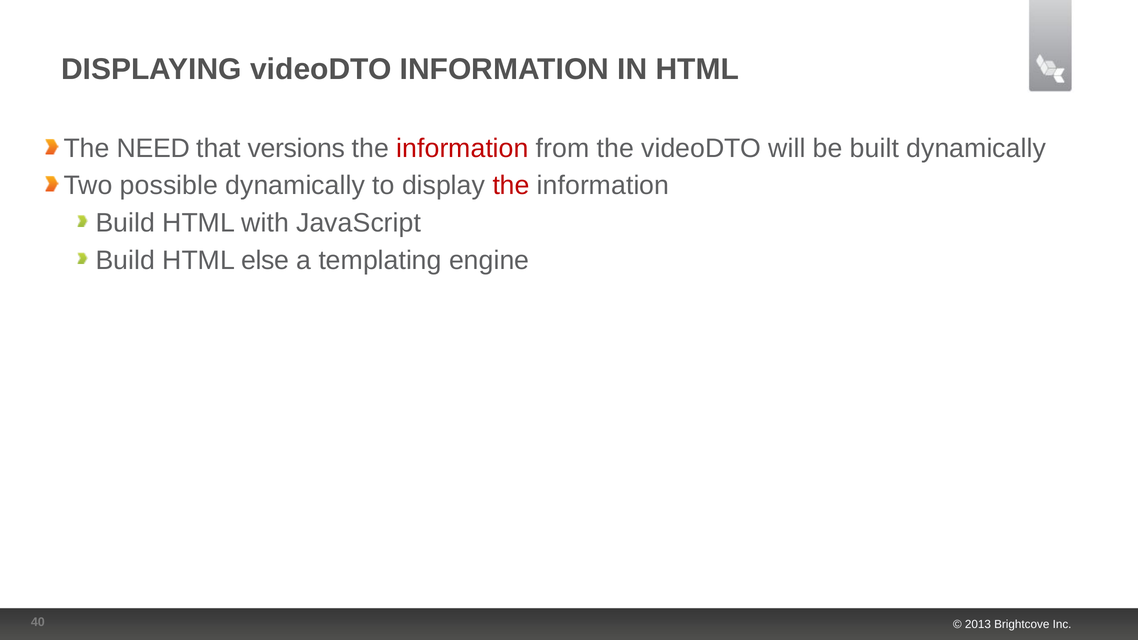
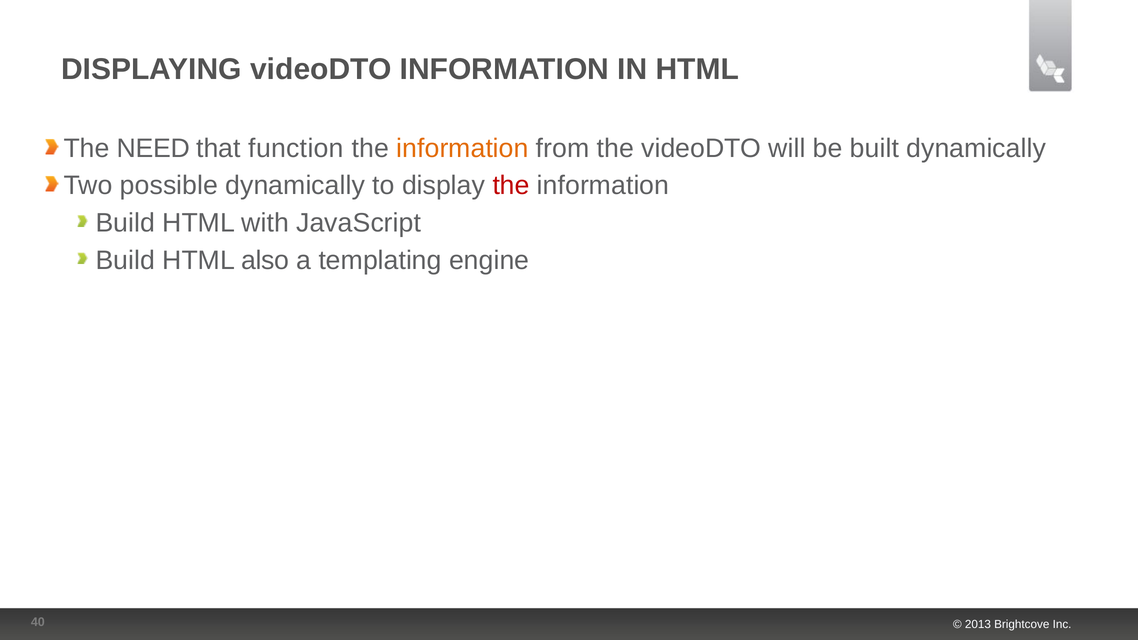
versions: versions -> function
information at (463, 148) colour: red -> orange
else: else -> also
